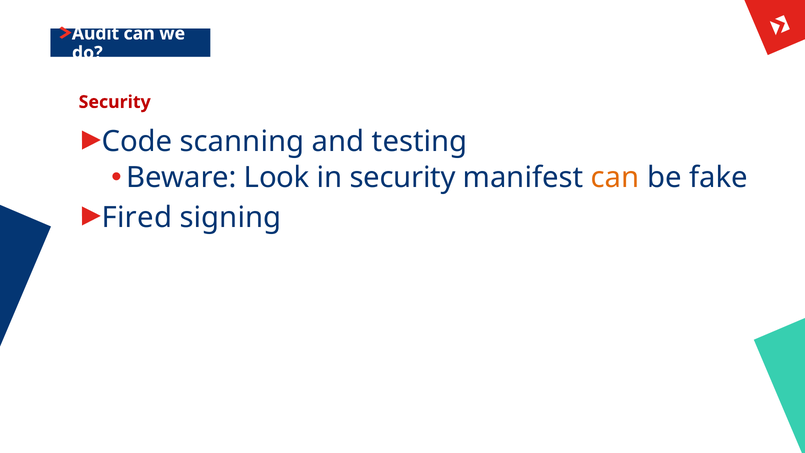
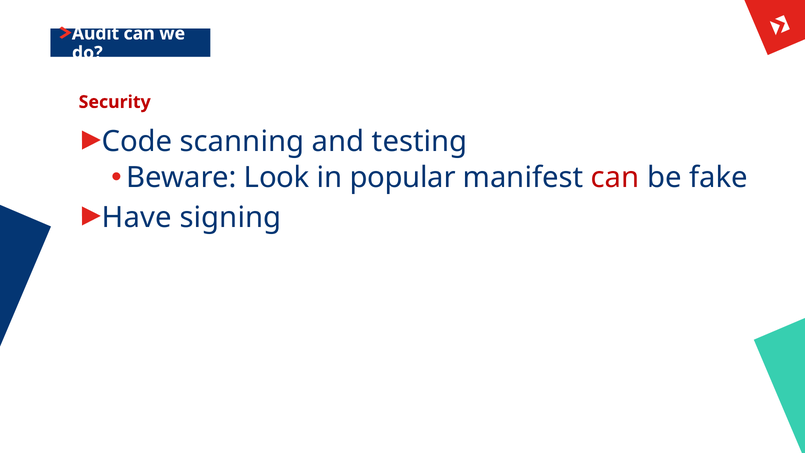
in security: security -> popular
can at (615, 177) colour: orange -> red
Fired: Fired -> Have
